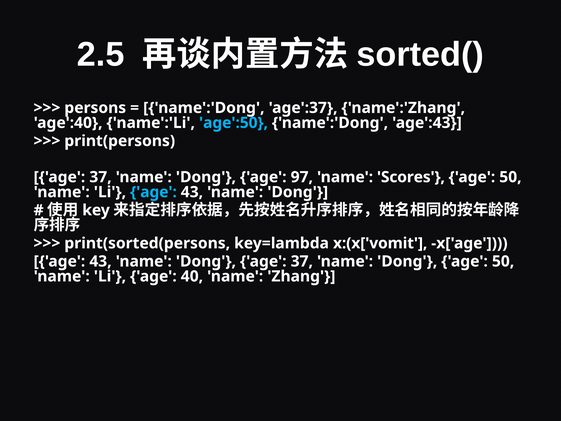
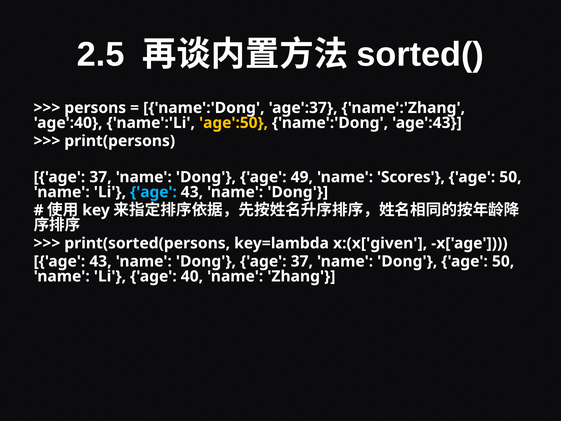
age':50 colour: light blue -> yellow
97: 97 -> 49
x:(x['vomit: x:(x['vomit -> x:(x['given
